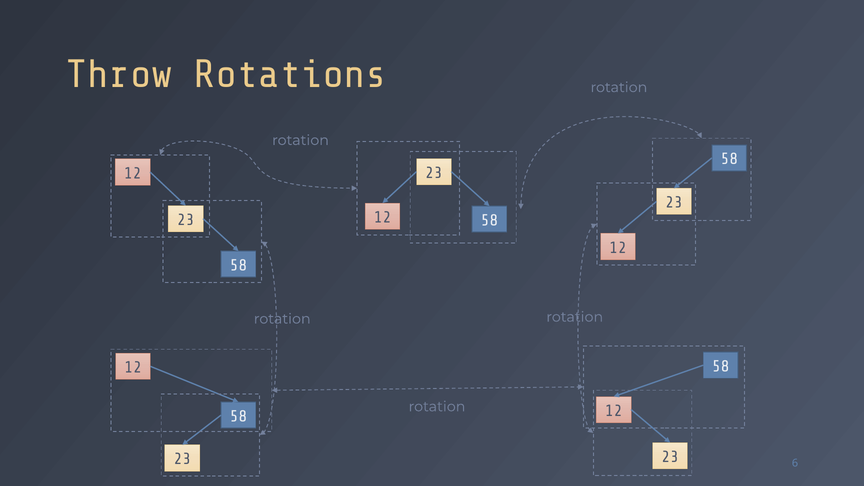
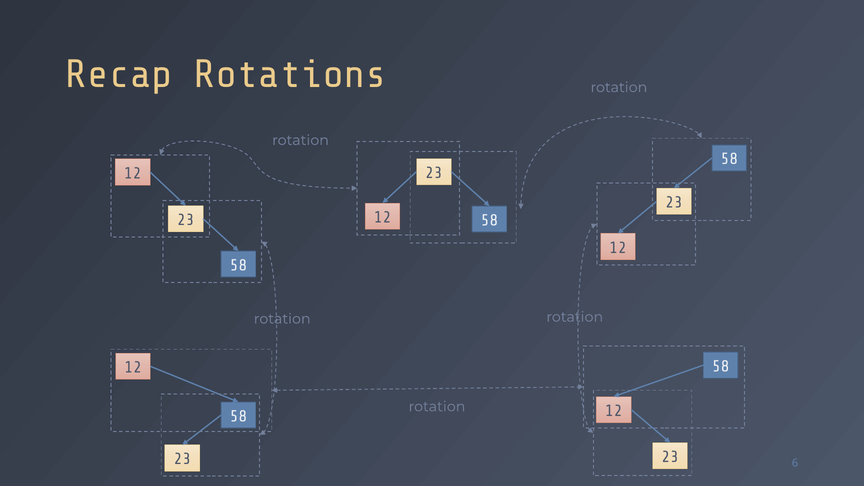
Throw: Throw -> Recap
